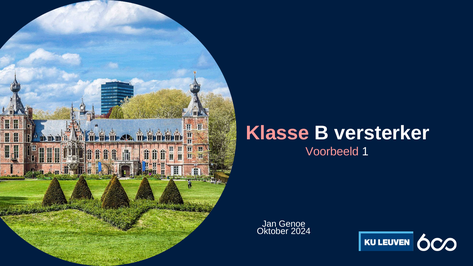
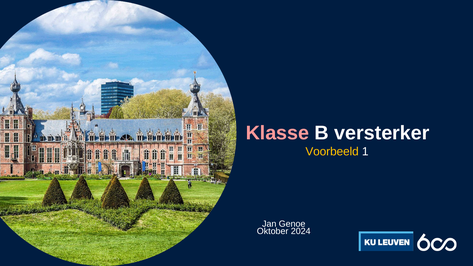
Voorbeeld colour: pink -> yellow
